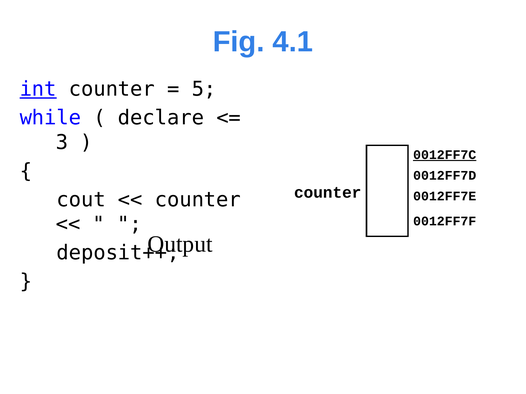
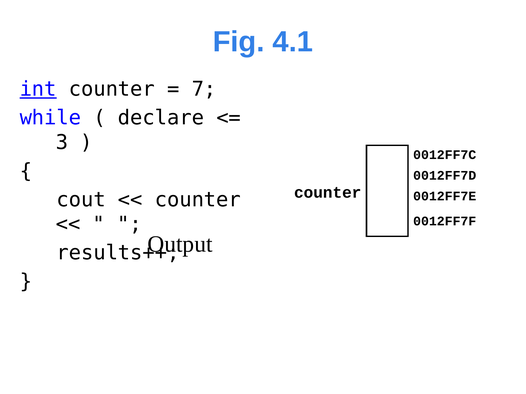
5: 5 -> 7
0012FF7C underline: present -> none
deposit++: deposit++ -> results++
